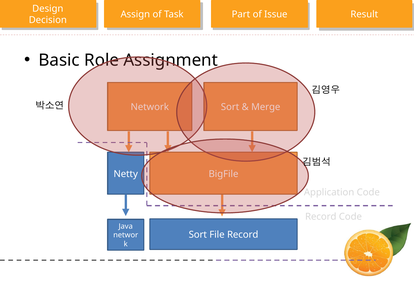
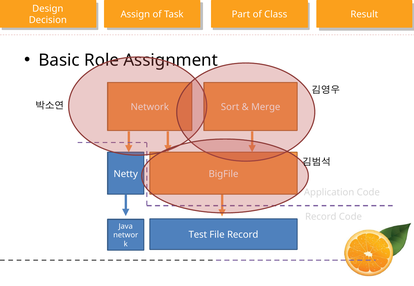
Issue: Issue -> Class
Sort at (198, 235): Sort -> Test
